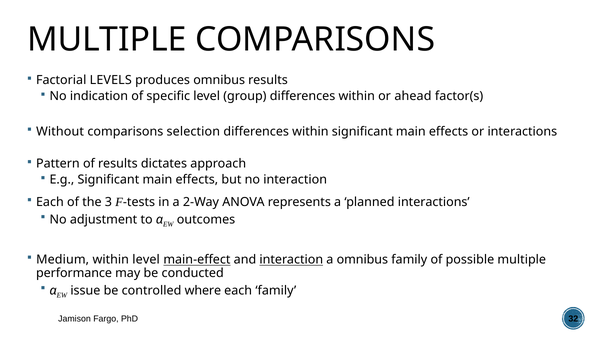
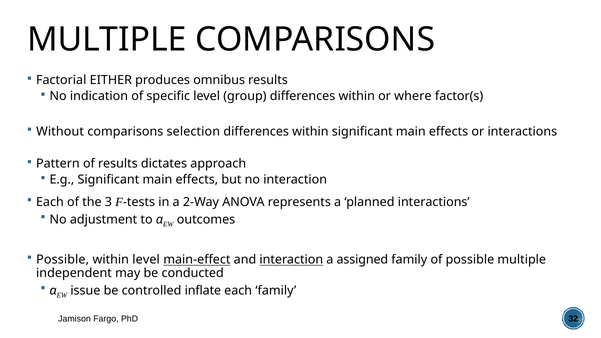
LEVELS: LEVELS -> EITHER
ahead: ahead -> where
Medium at (63, 260): Medium -> Possible
a omnibus: omnibus -> assigned
performance: performance -> independent
where: where -> inflate
